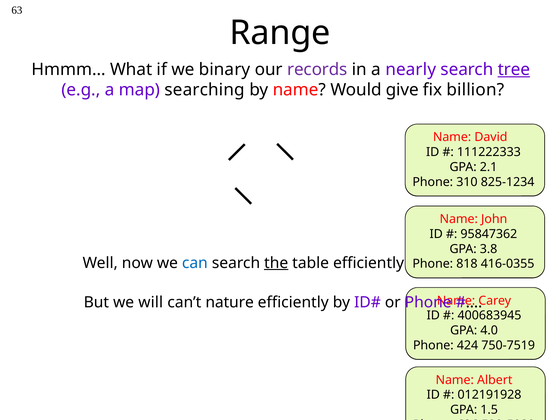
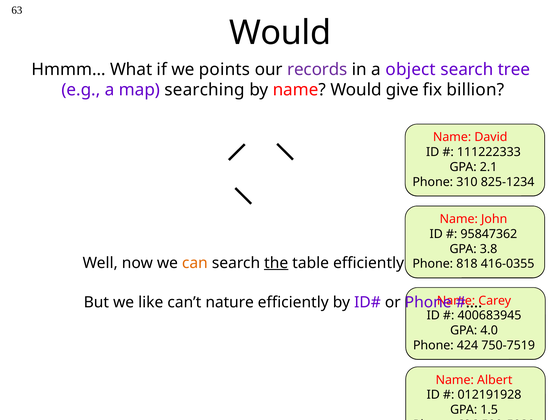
Range at (280, 33): Range -> Would
binary: binary -> points
nearly: nearly -> object
tree underline: present -> none
can colour: blue -> orange
will: will -> like
